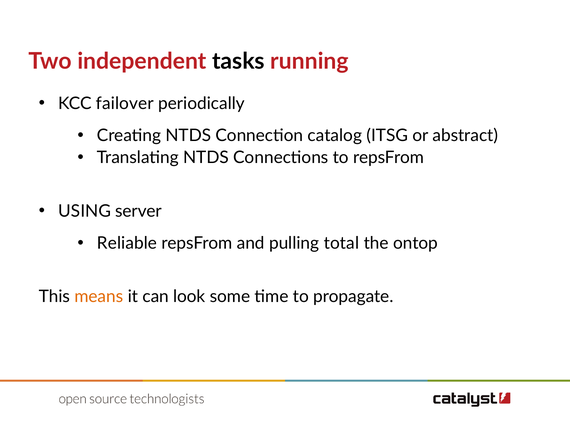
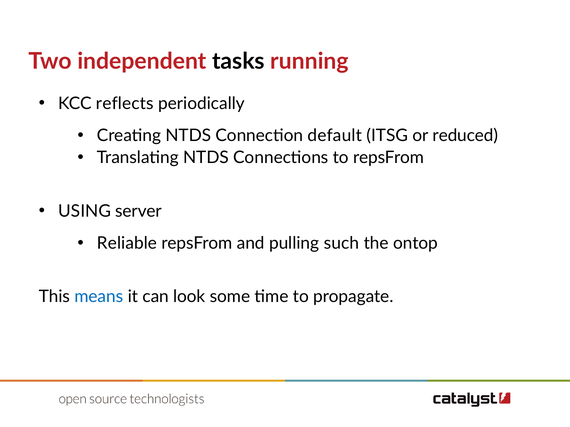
failover: failover -> reflects
catalog: catalog -> default
abstract: abstract -> reduced
total: total -> such
means colour: orange -> blue
